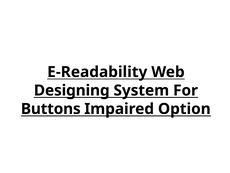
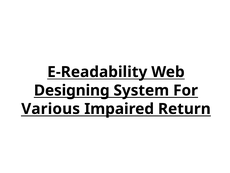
Buttons: Buttons -> Various
Option: Option -> Return
